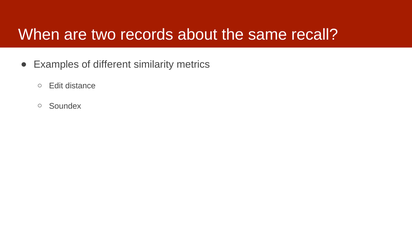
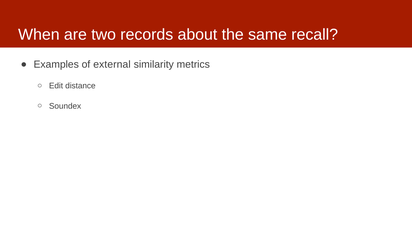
different: different -> external
